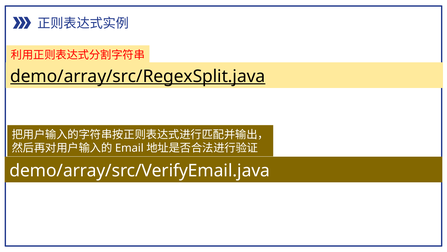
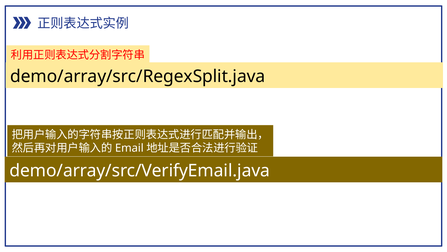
demo/array/src/RegexSplit.java underline: present -> none
